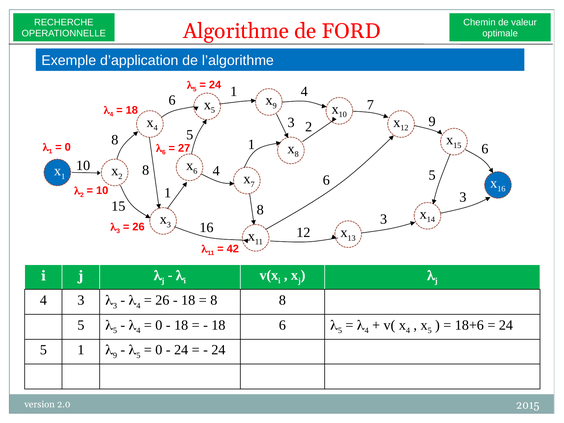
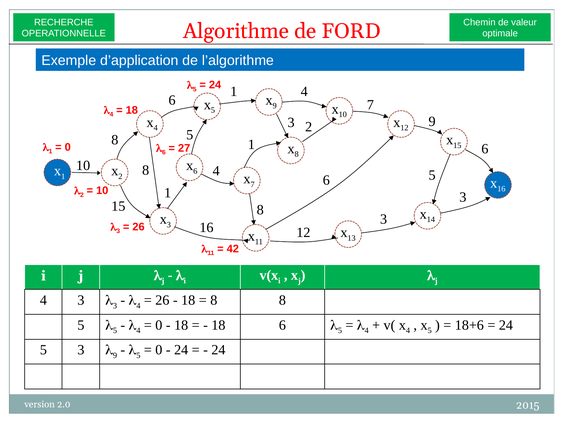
1 at (81, 350): 1 -> 3
